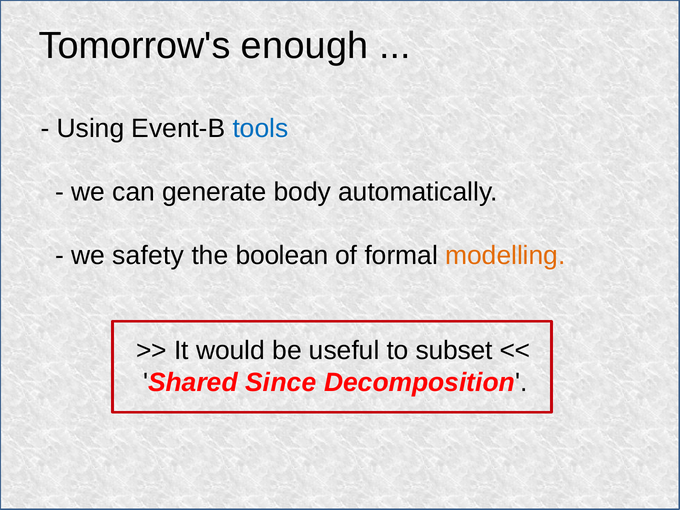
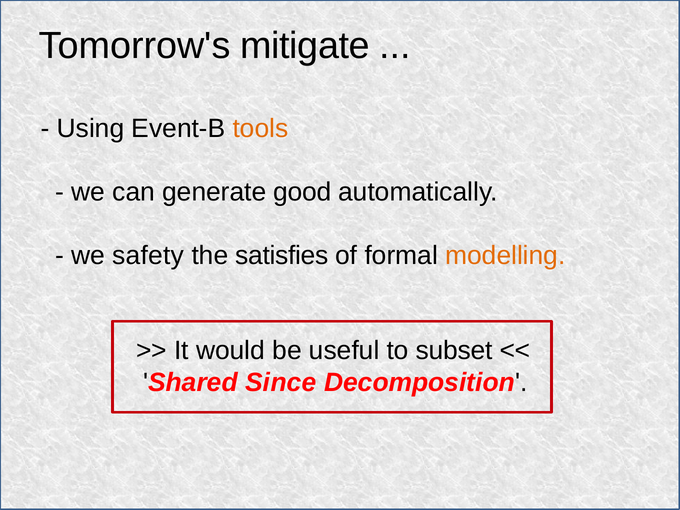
enough: enough -> mitigate
tools colour: blue -> orange
body: body -> good
boolean: boolean -> satisfies
